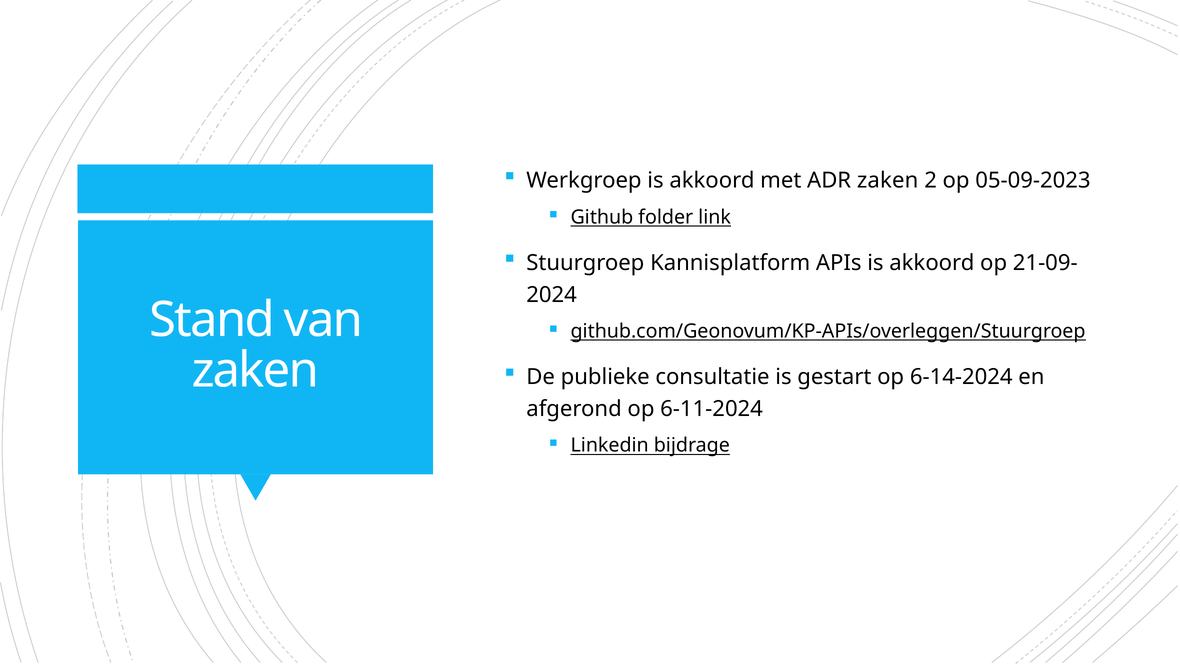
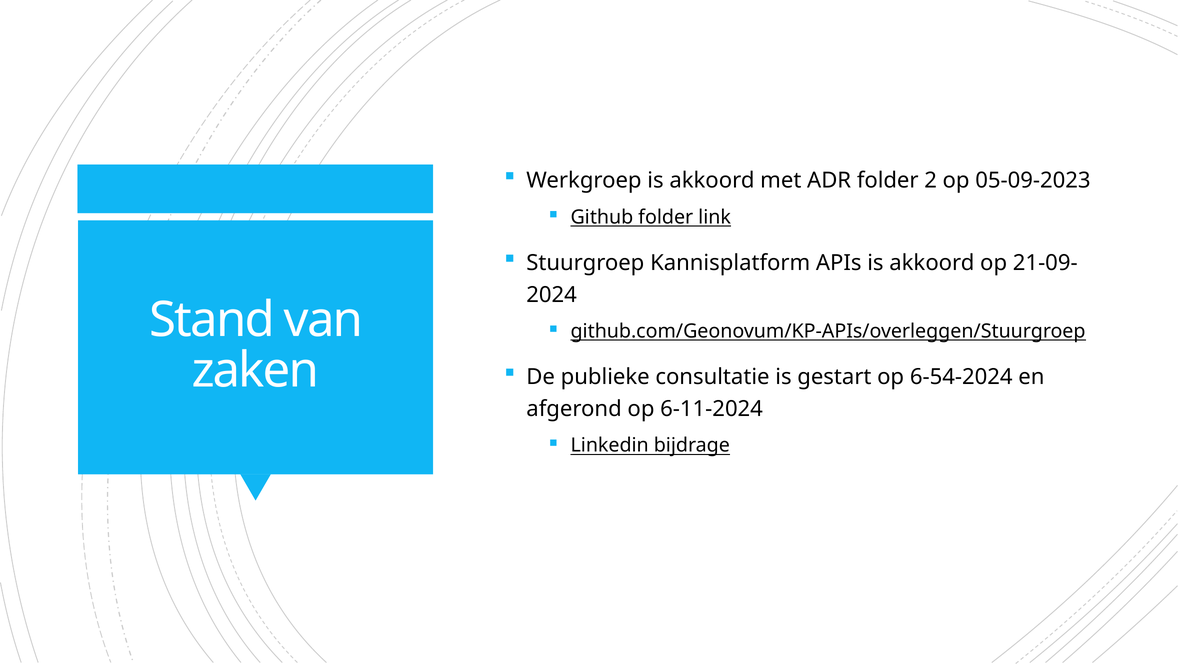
ADR zaken: zaken -> folder
6-14-2024: 6-14-2024 -> 6-54-2024
